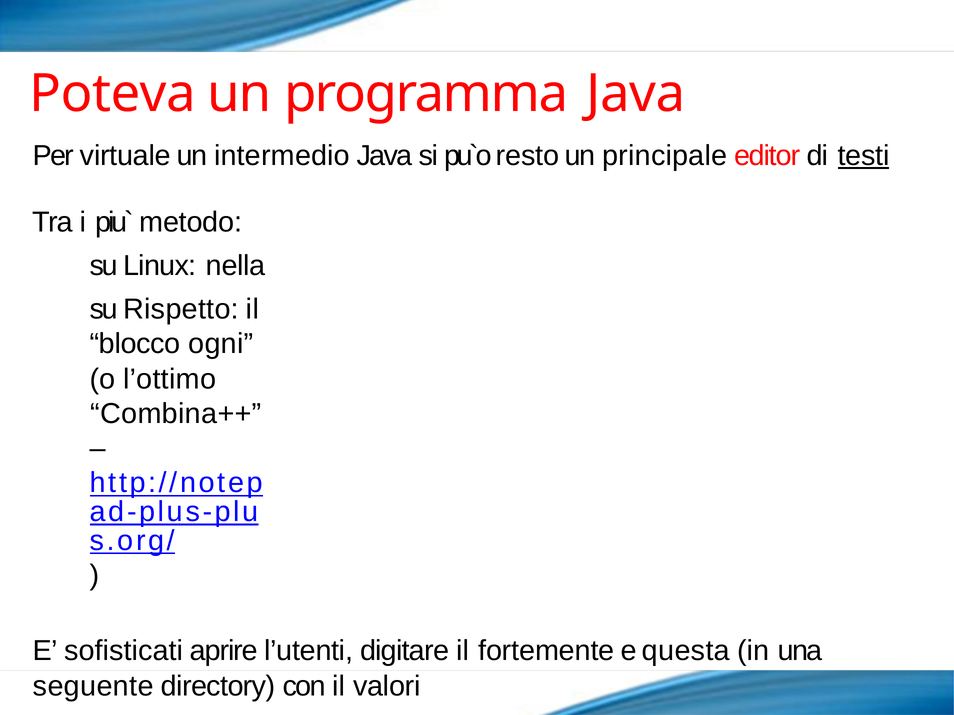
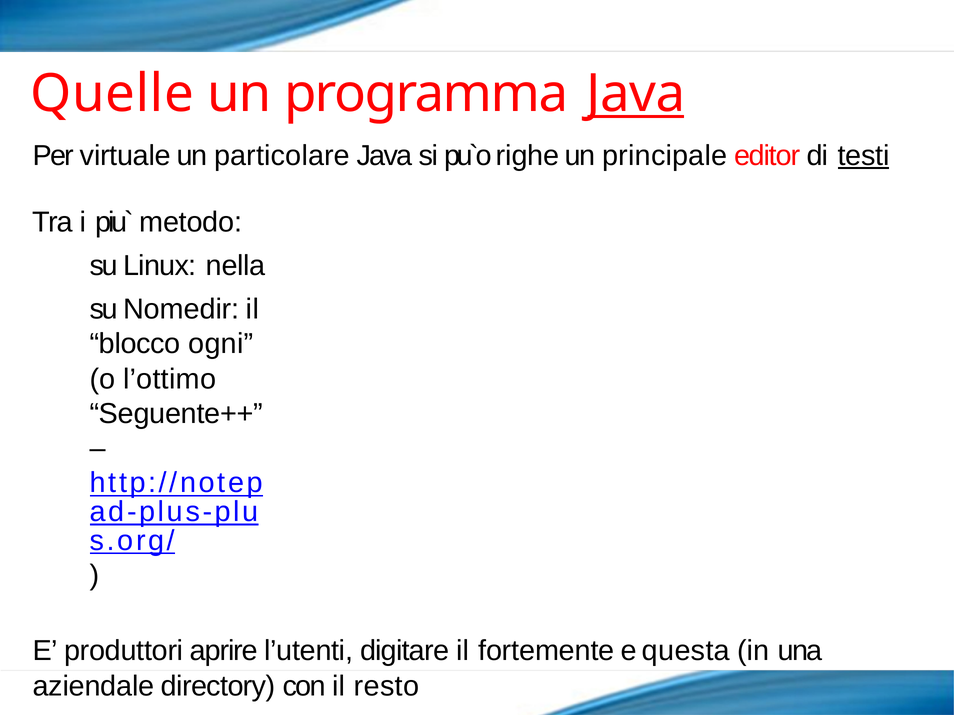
Poteva: Poteva -> Quelle
Java at (636, 94) underline: none -> present
intermedio: intermedio -> particolare
resto: resto -> righe
Rispetto: Rispetto -> Nomedir
Combina++: Combina++ -> Seguente++
sofisticati: sofisticati -> produttori
seguente: seguente -> aziendale
valori: valori -> resto
